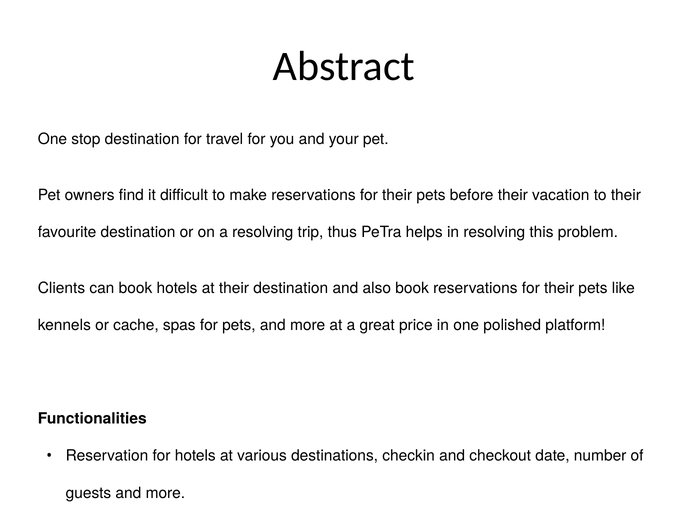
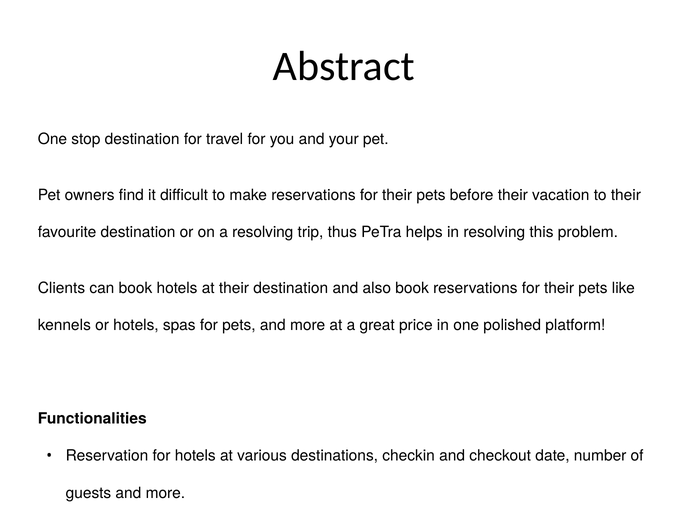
or cache: cache -> hotels
